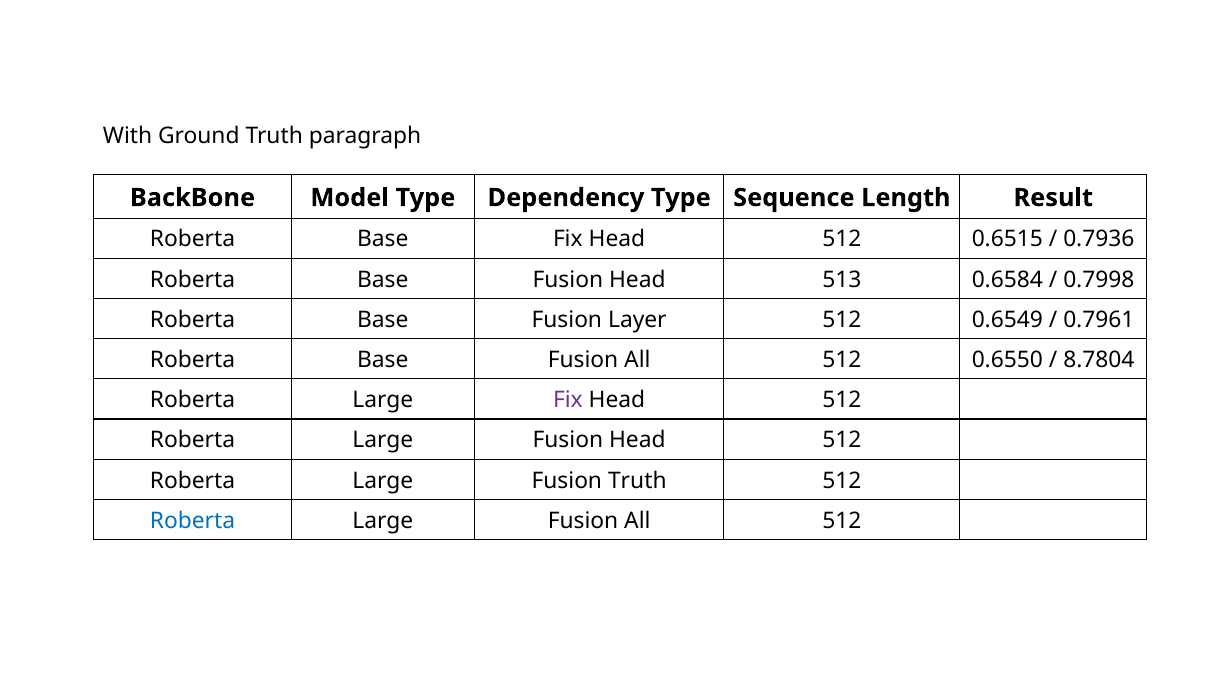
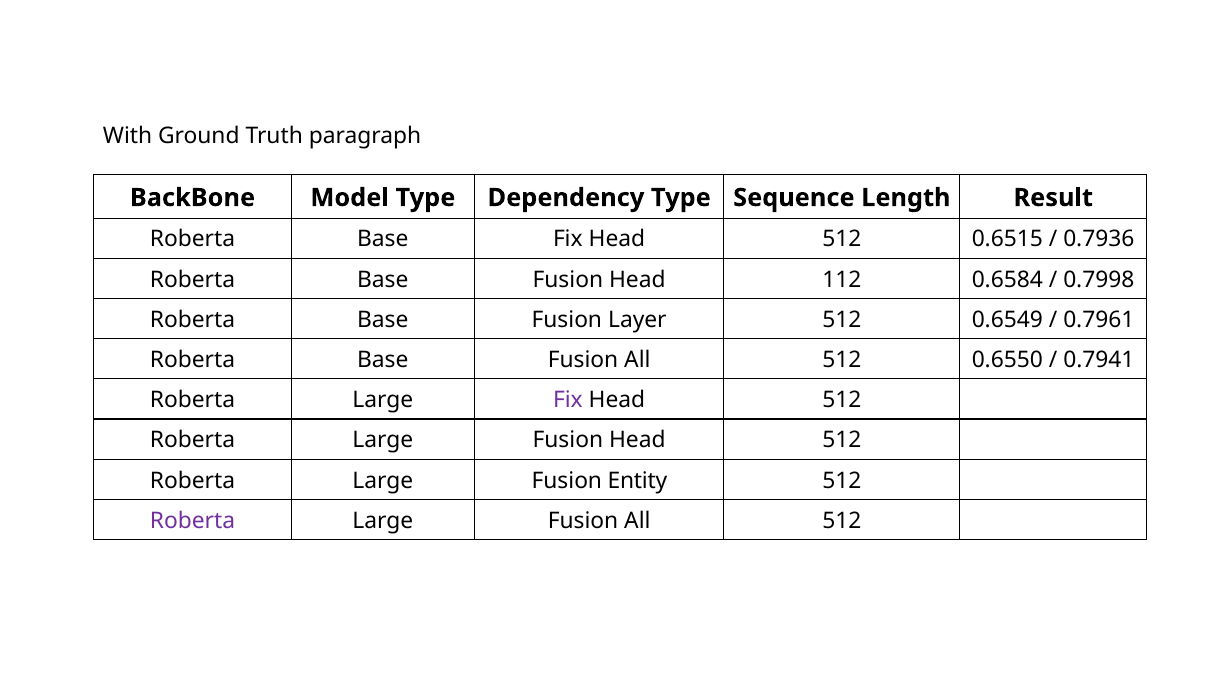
513: 513 -> 112
8.7804: 8.7804 -> 0.7941
Fusion Truth: Truth -> Entity
Roberta at (193, 521) colour: blue -> purple
